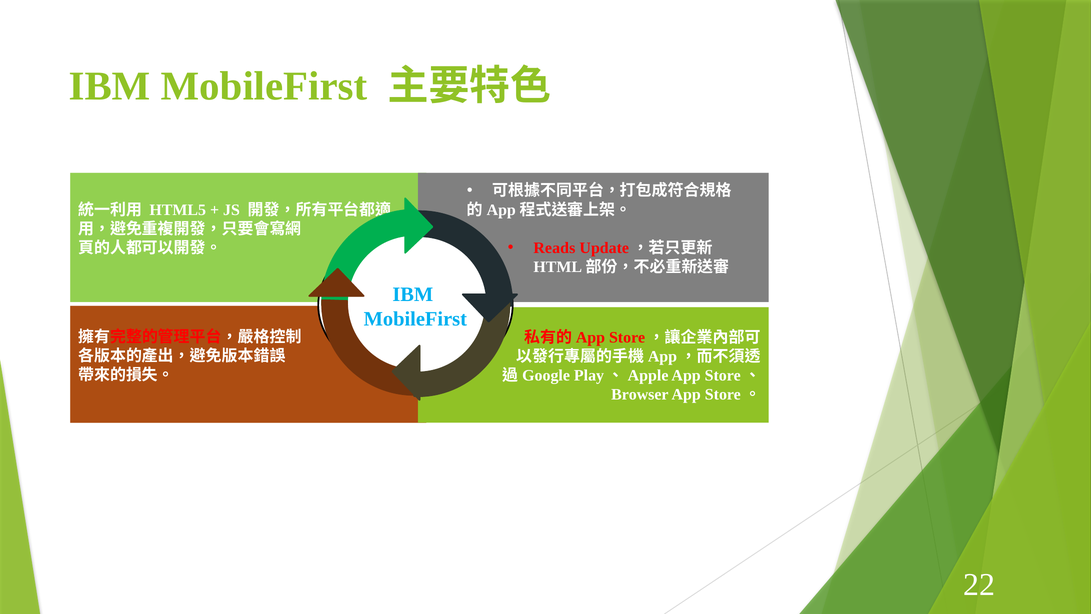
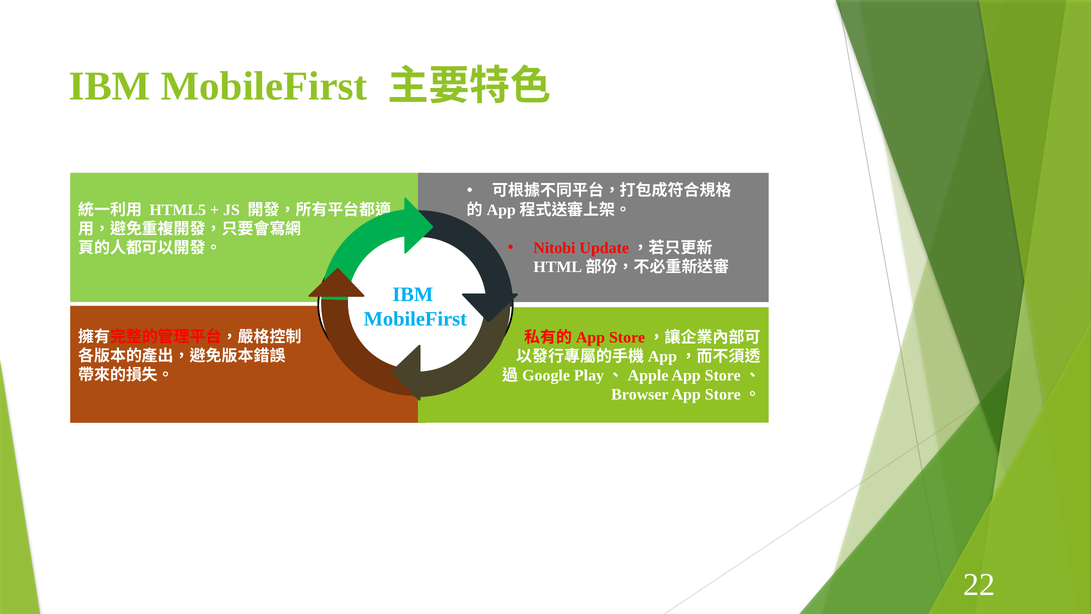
Reads: Reads -> Nitobi
